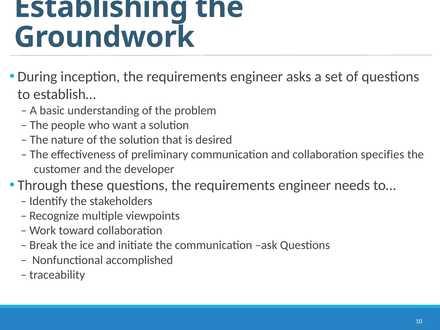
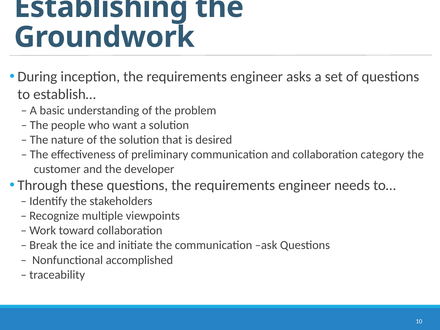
specifies: specifies -> category
